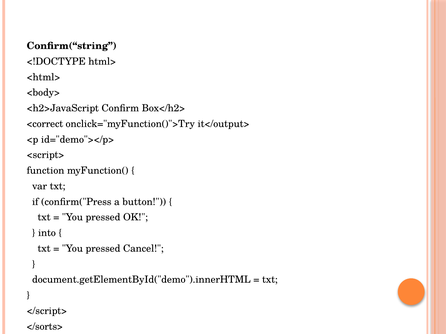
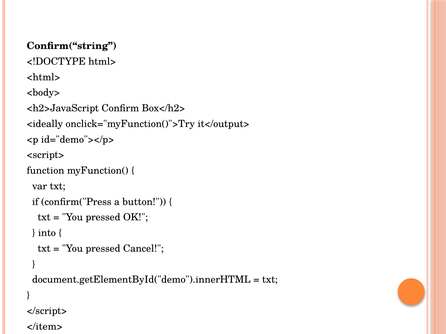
<correct: <correct -> <ideally
</sorts>: </sorts> -> </item>
